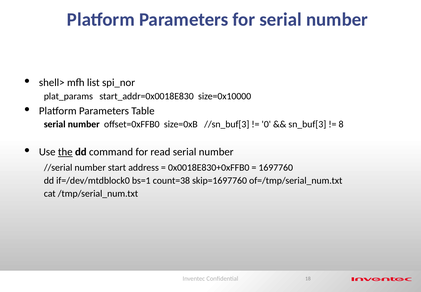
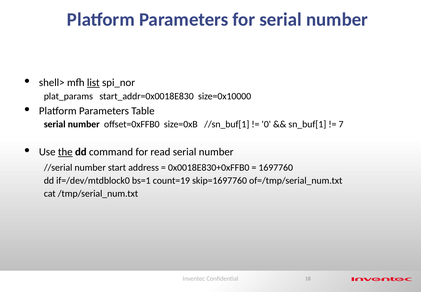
list underline: none -> present
//sn_buf[3: //sn_buf[3 -> //sn_buf[1
sn_buf[3: sn_buf[3 -> sn_buf[1
8: 8 -> 7
count=38: count=38 -> count=19
